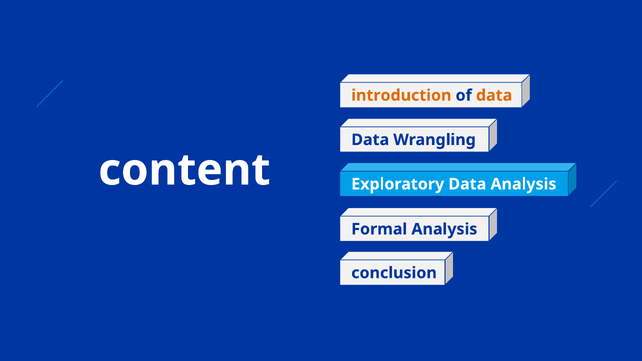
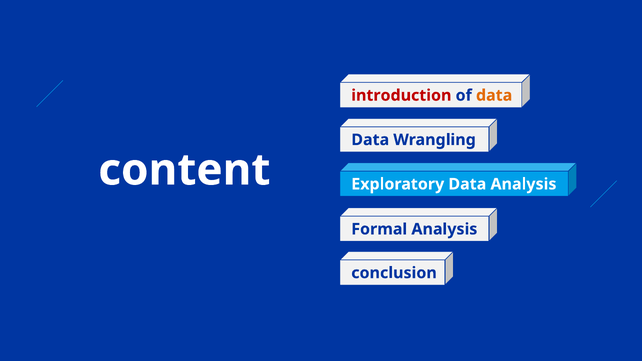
introduction colour: orange -> red
